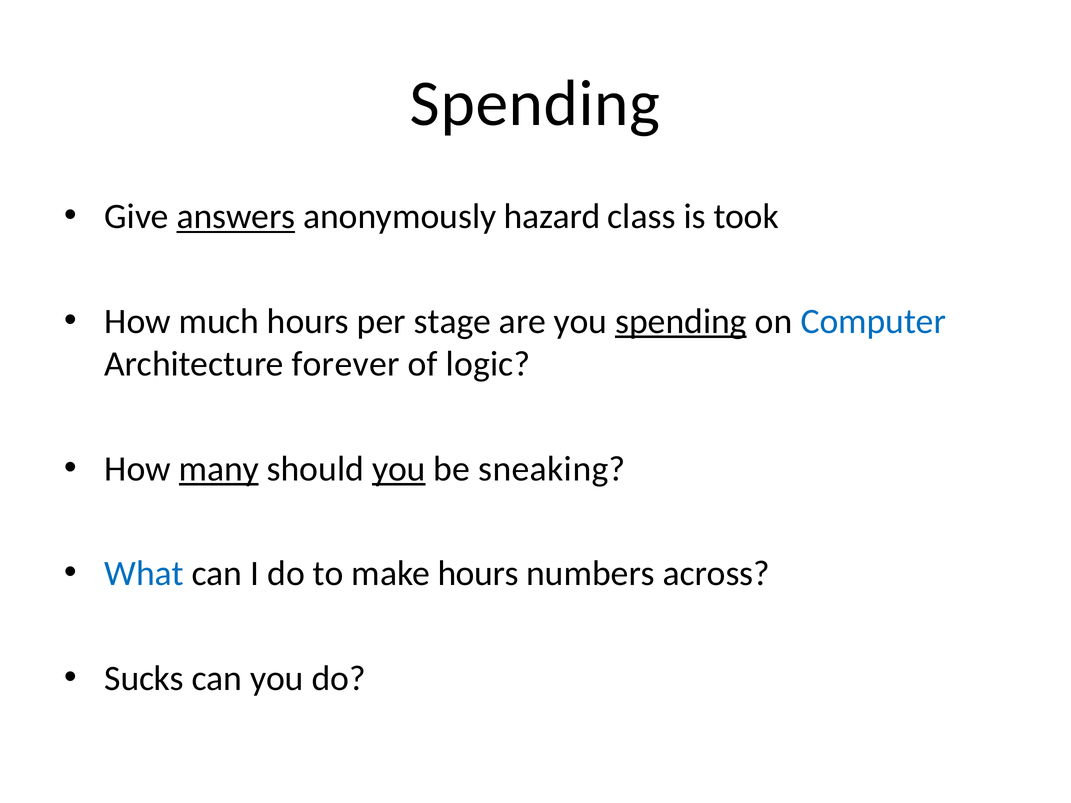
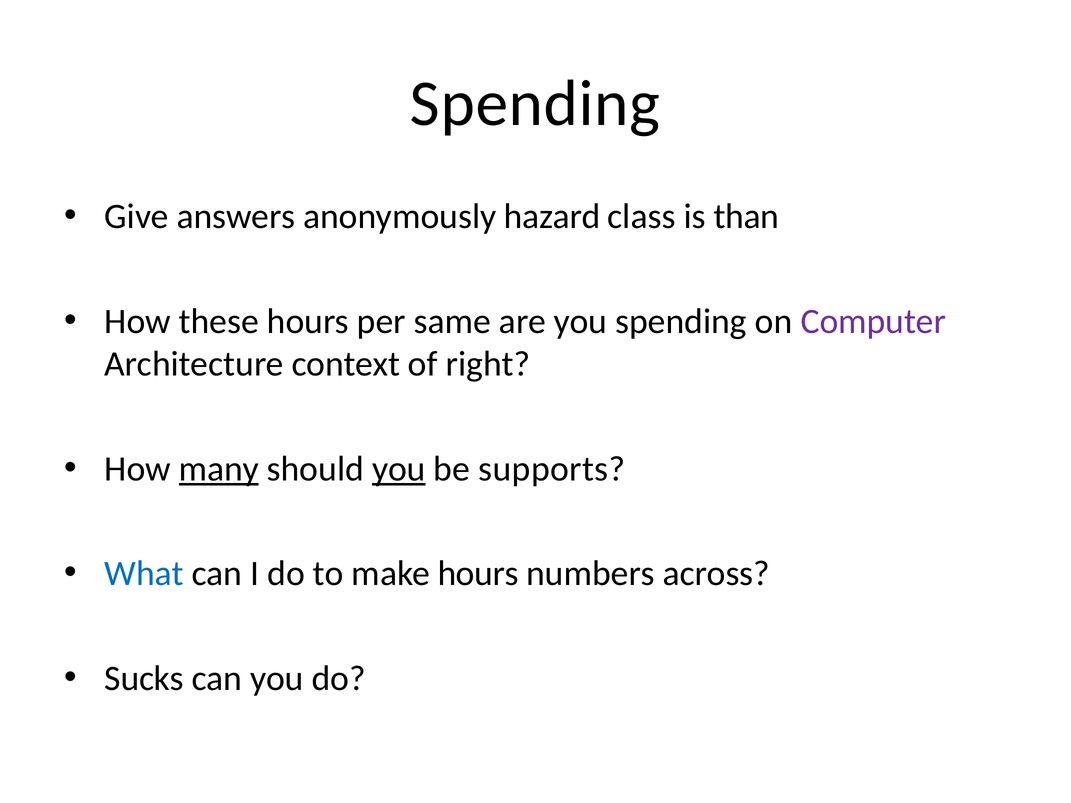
answers underline: present -> none
took: took -> than
much: much -> these
stage: stage -> same
spending at (681, 321) underline: present -> none
Computer colour: blue -> purple
forever: forever -> context
logic: logic -> right
sneaking: sneaking -> supports
